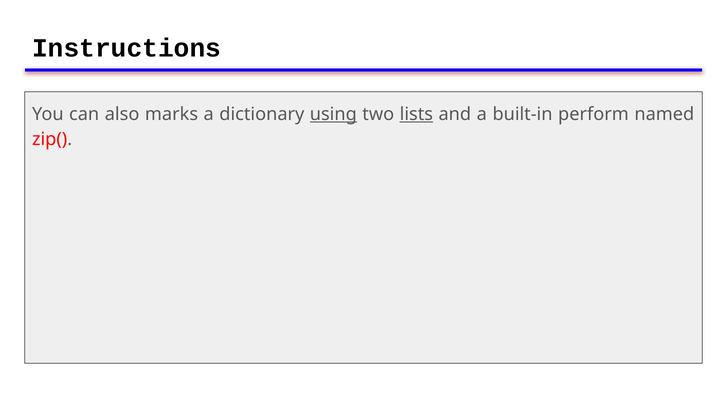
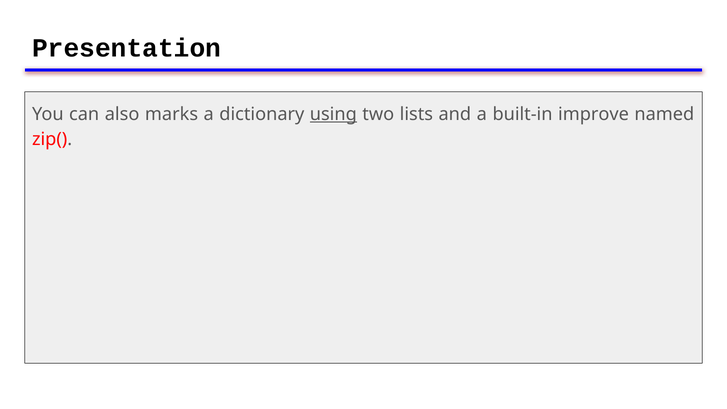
Instructions: Instructions -> Presentation
lists underline: present -> none
perform: perform -> improve
